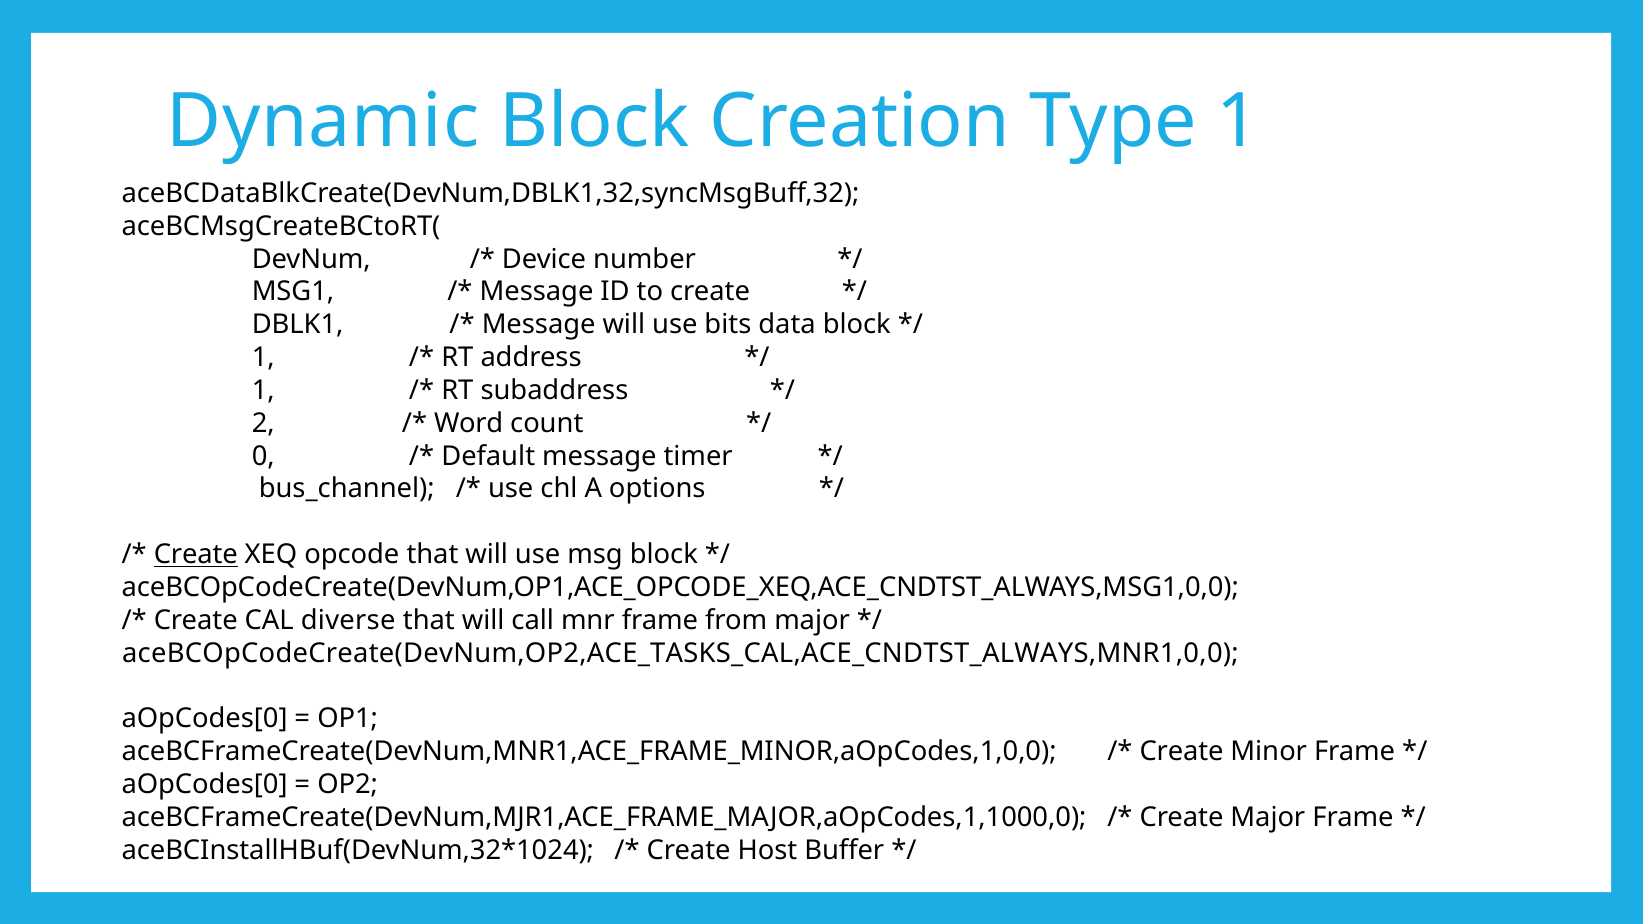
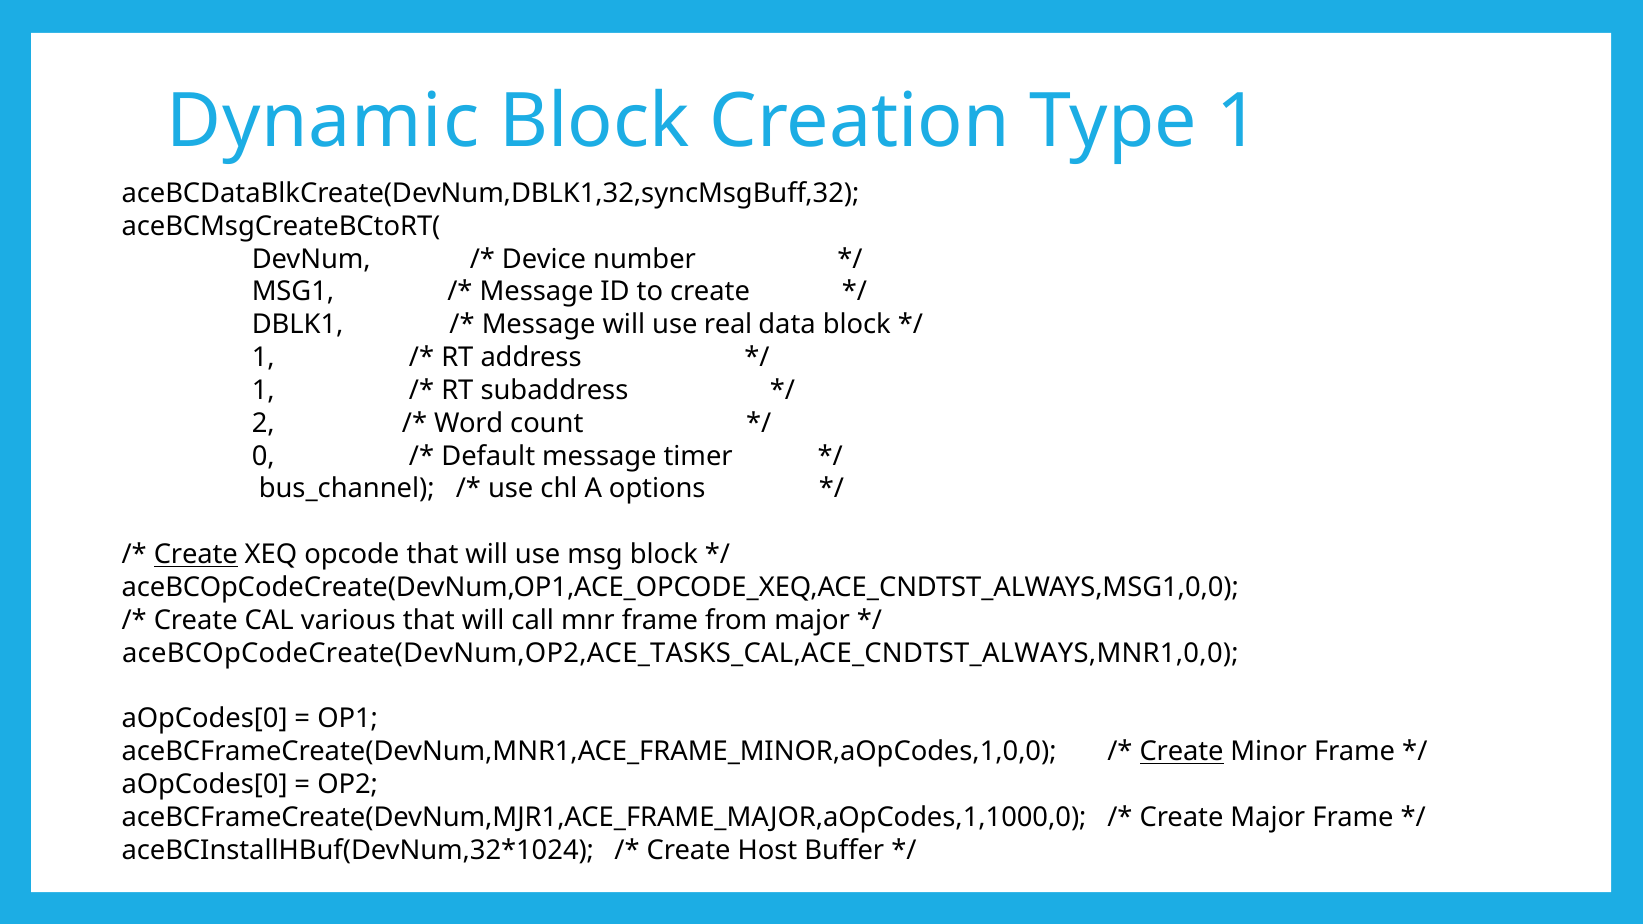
bits: bits -> real
diverse: diverse -> various
Create at (1182, 752) underline: none -> present
